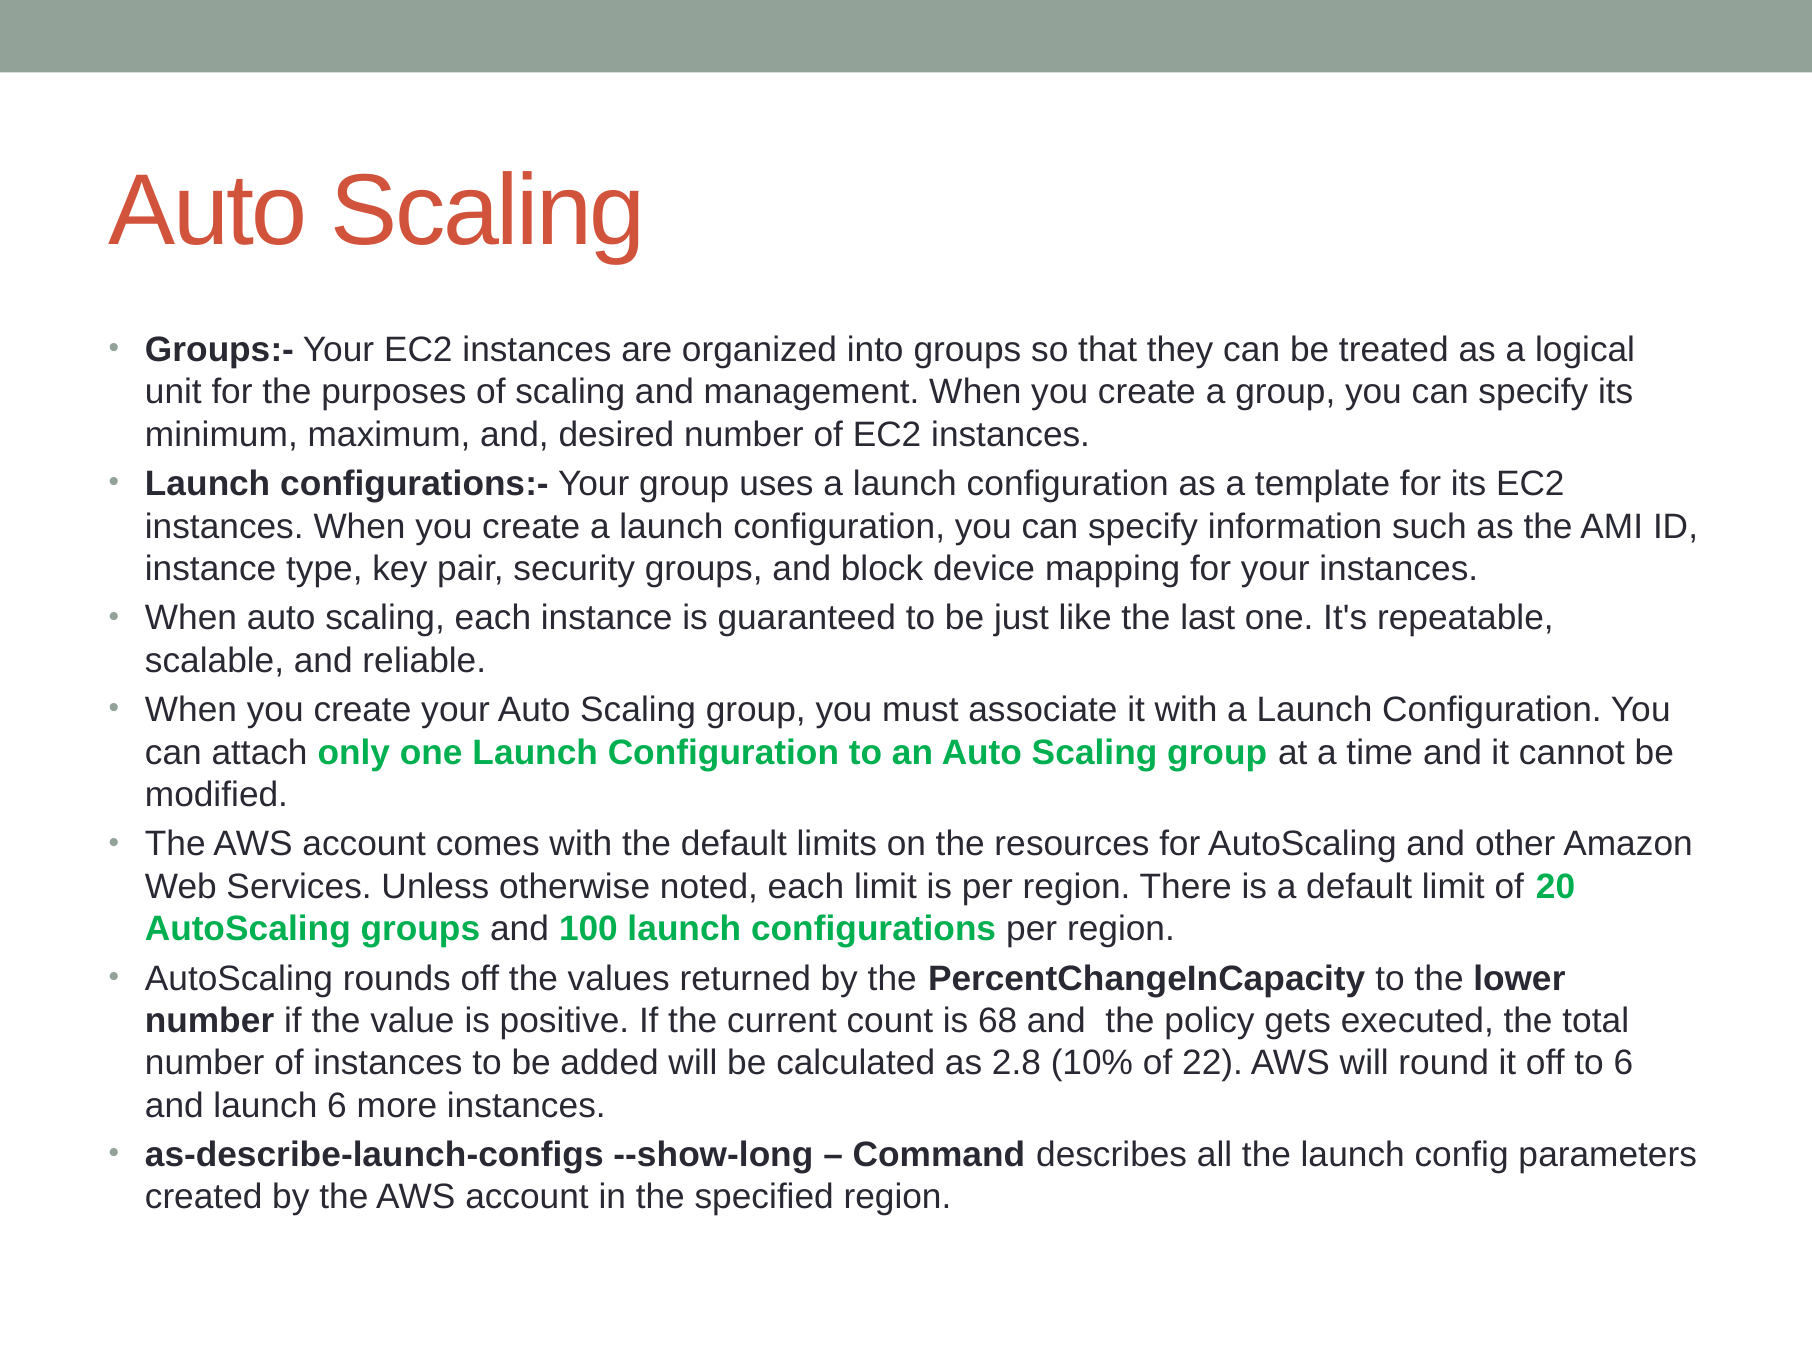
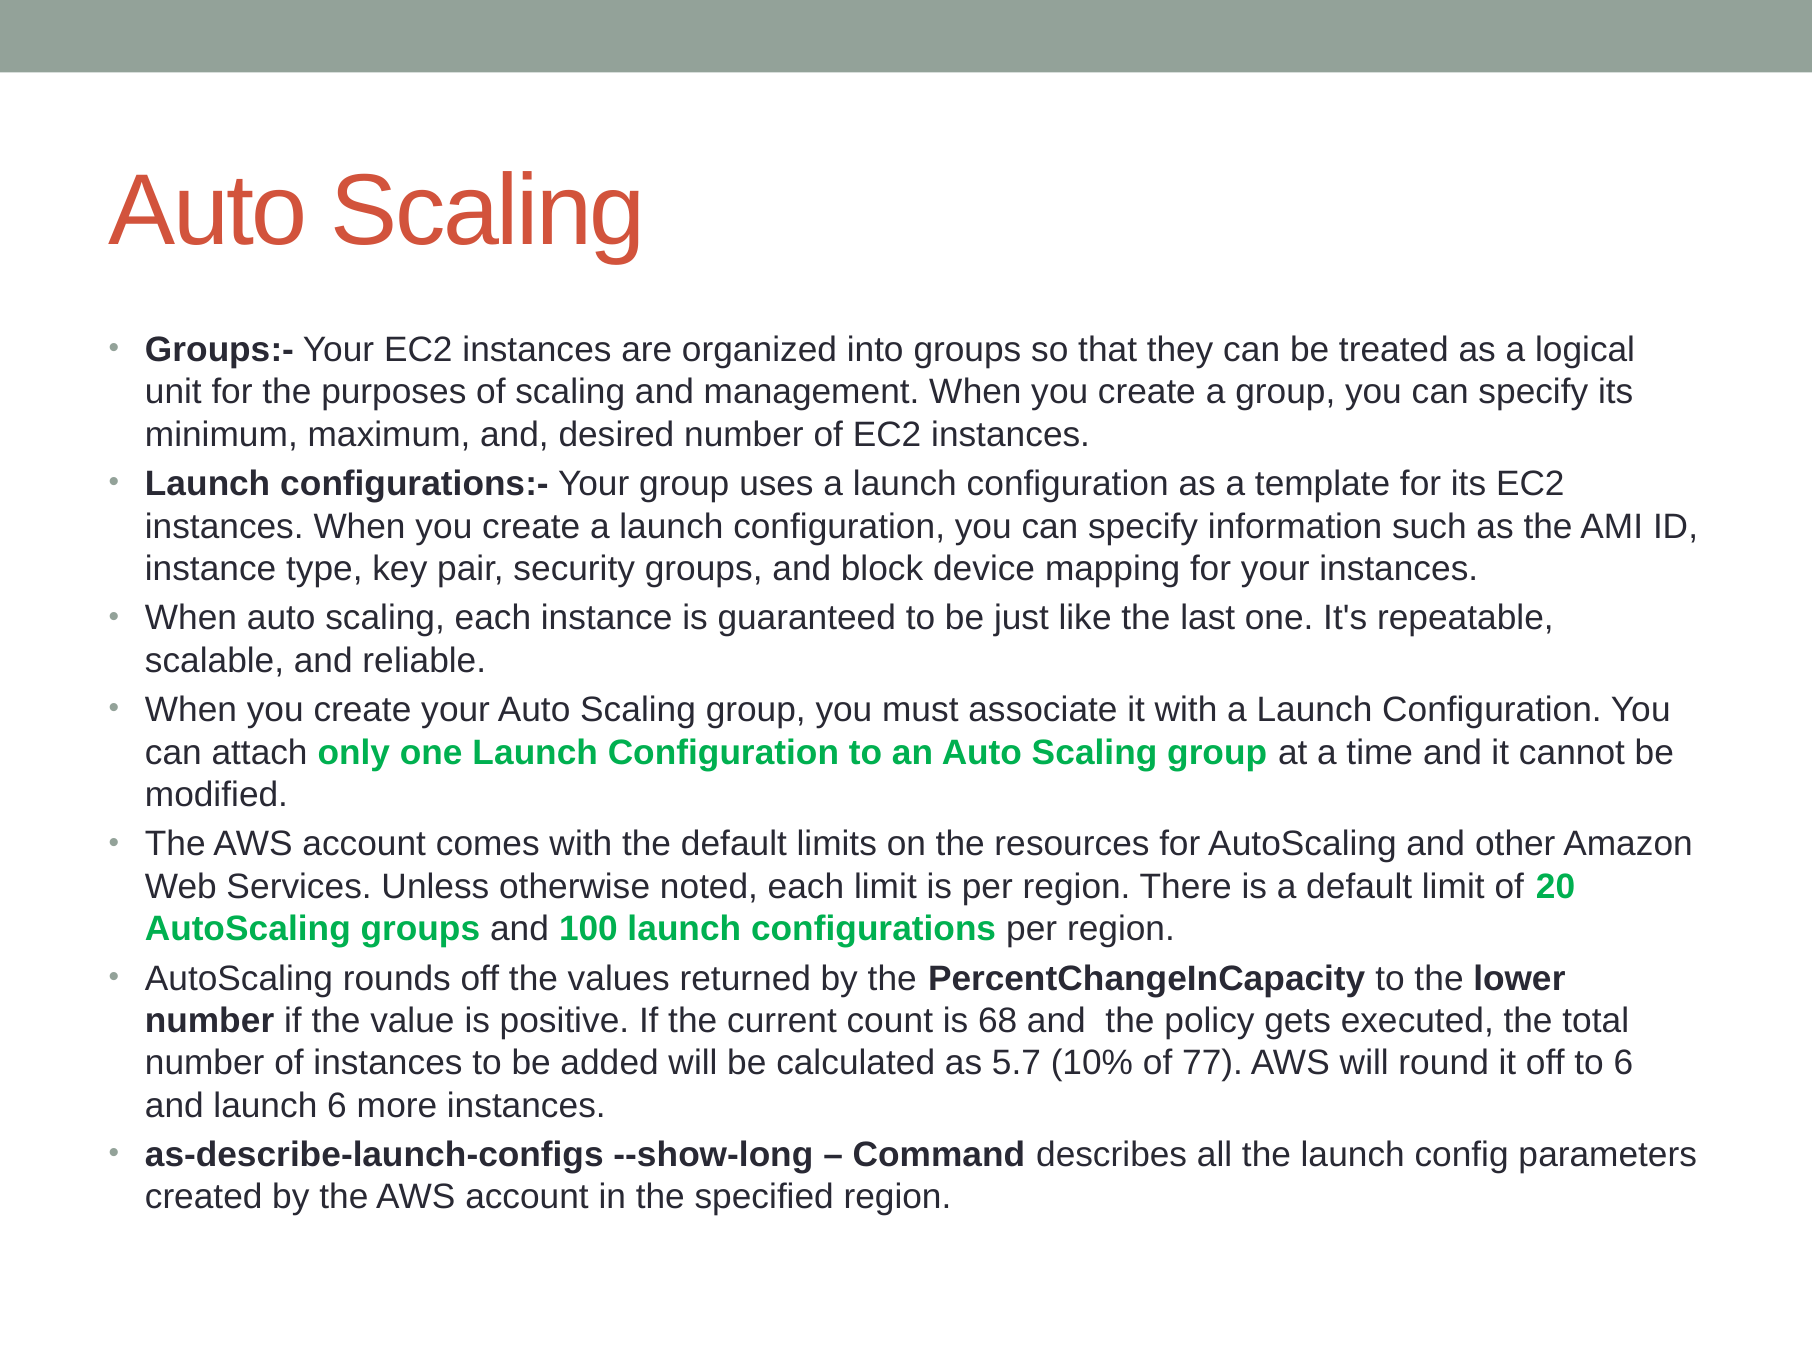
2.8: 2.8 -> 5.7
22: 22 -> 77
